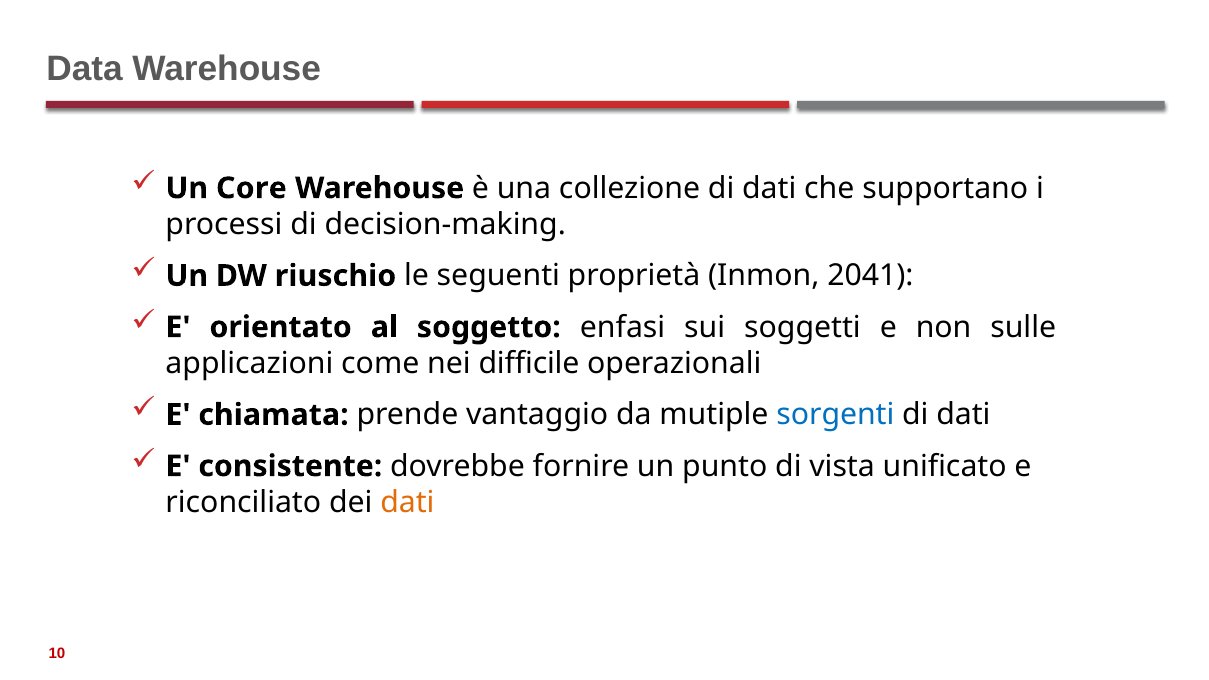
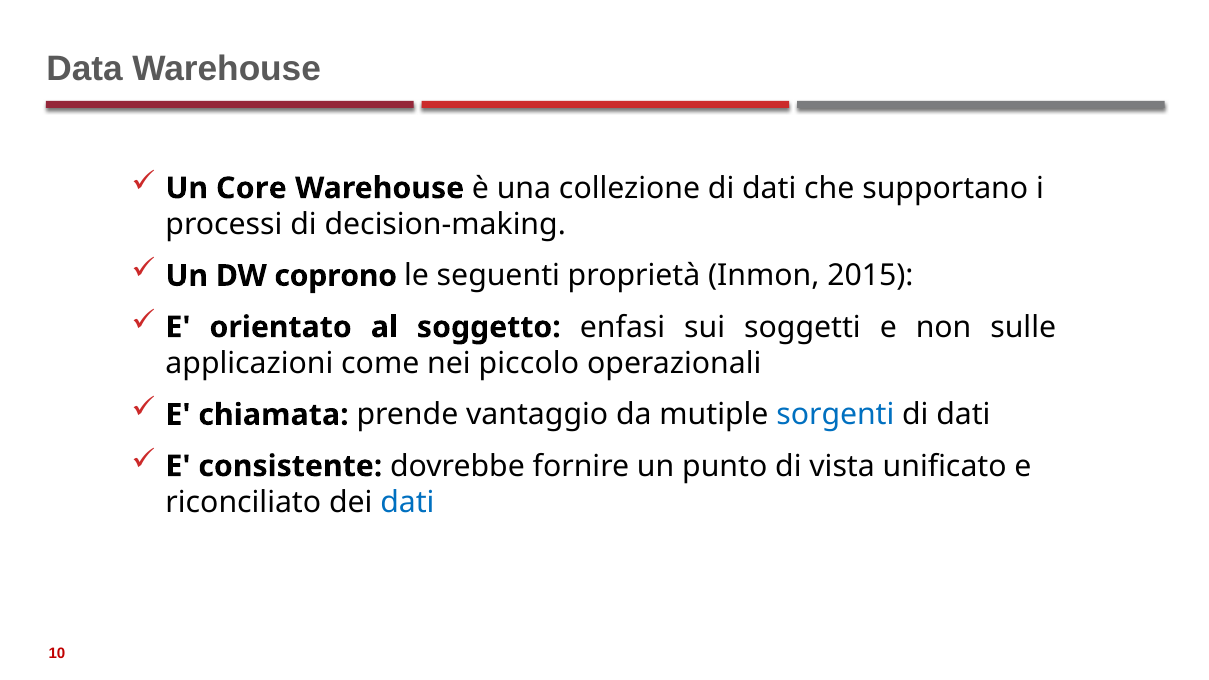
riuschio: riuschio -> coprono
2041: 2041 -> 2015
difficile: difficile -> piccolo
dati at (407, 503) colour: orange -> blue
